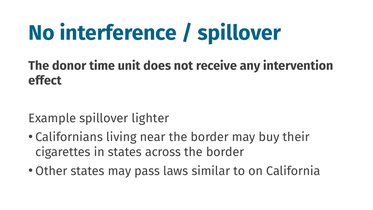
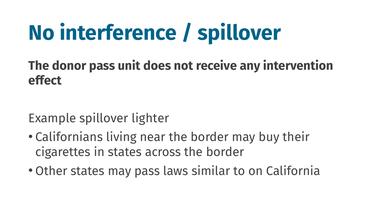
donor time: time -> pass
